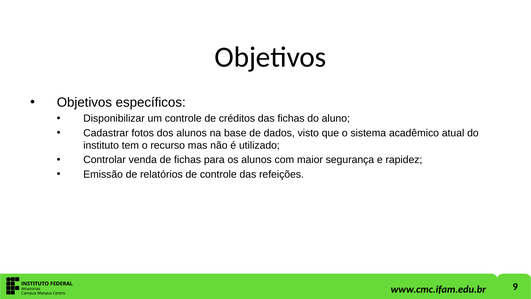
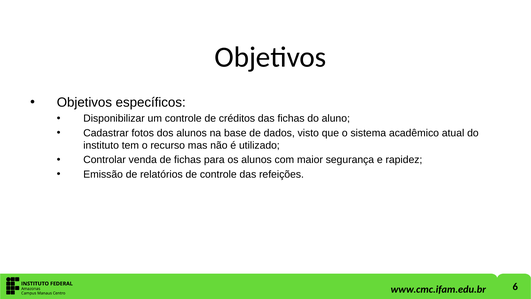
9: 9 -> 6
